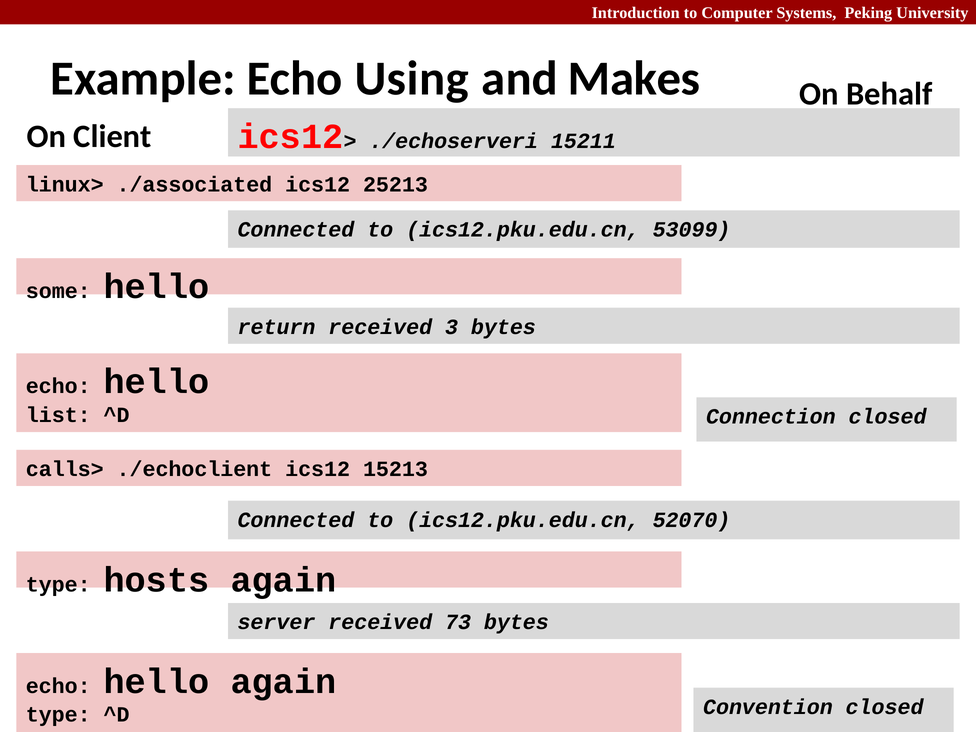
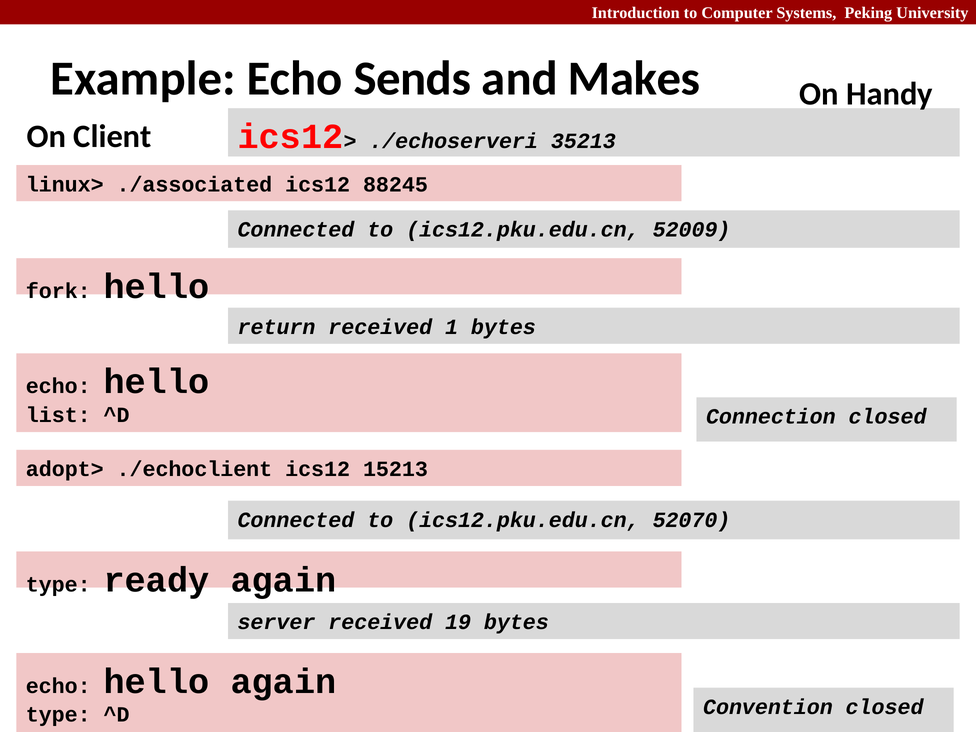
Using: Using -> Sends
Behalf: Behalf -> Handy
15211: 15211 -> 35213
25213: 25213 -> 88245
53099: 53099 -> 52009
some: some -> fork
3: 3 -> 1
calls>: calls> -> adopt>
hosts: hosts -> ready
73: 73 -> 19
